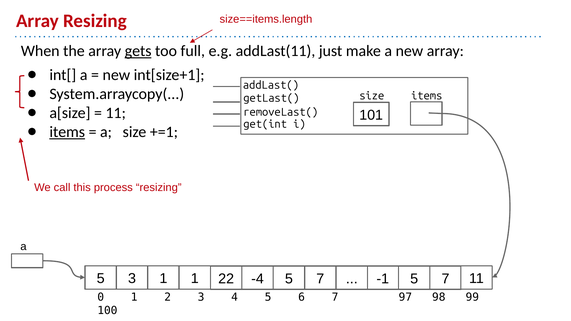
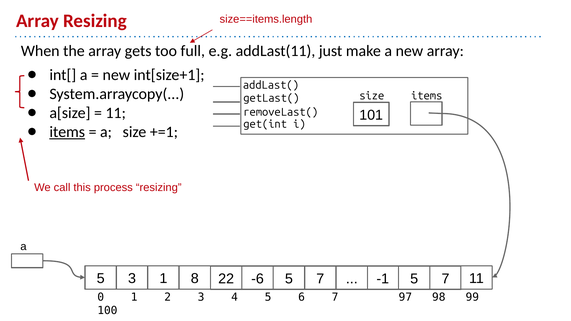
gets underline: present -> none
1 1: 1 -> 8
-4: -4 -> -6
